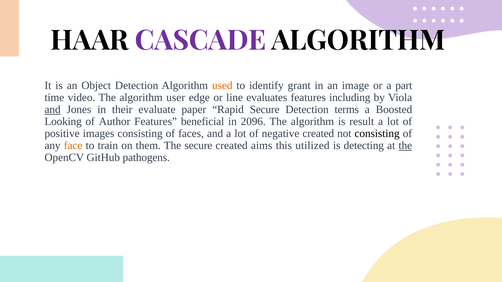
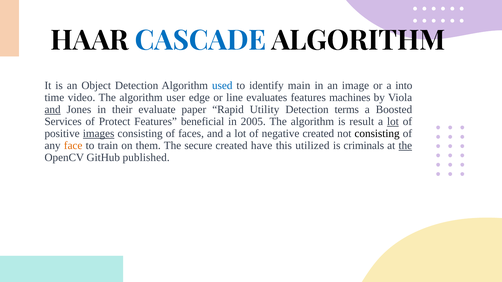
CASCADE colour: purple -> blue
used colour: orange -> blue
grant: grant -> main
part: part -> into
including: including -> machines
Rapid Secure: Secure -> Utility
Looking: Looking -> Services
Author: Author -> Protect
2096: 2096 -> 2005
lot at (393, 122) underline: none -> present
images underline: none -> present
aims: aims -> have
detecting: detecting -> criminals
pathogens: pathogens -> published
